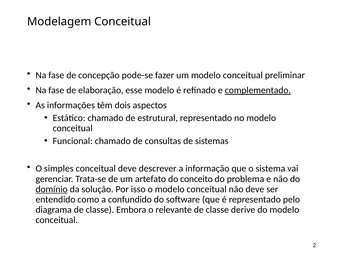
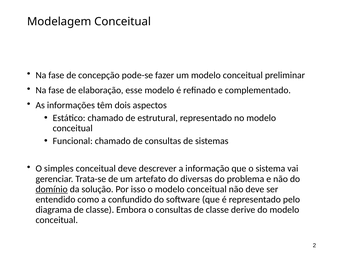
complementado underline: present -> none
conceito: conceito -> diversas
o relevante: relevante -> consultas
